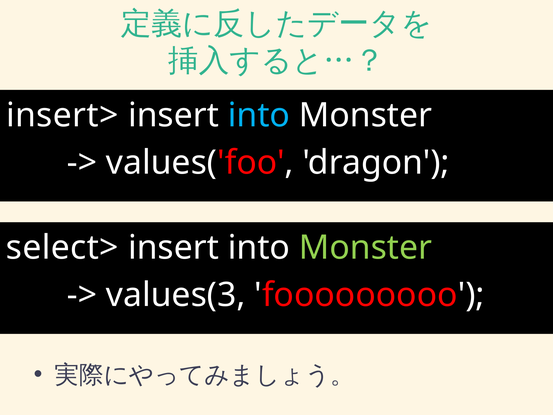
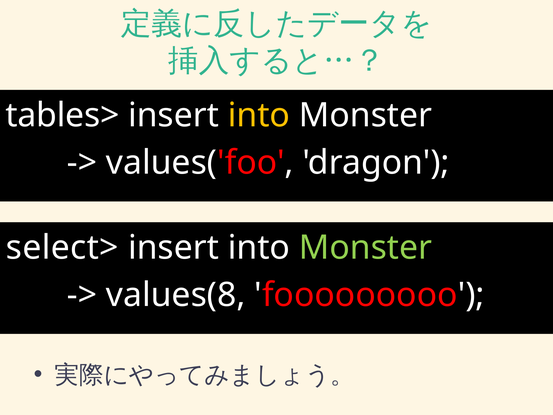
insert>: insert> -> tables>
into at (259, 115) colour: light blue -> yellow
values(3: values(3 -> values(8
